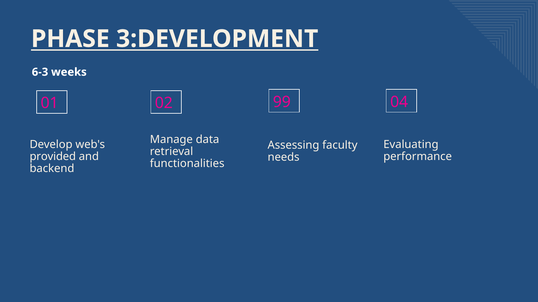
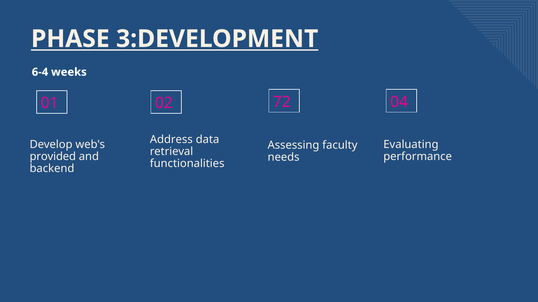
6-3: 6-3 -> 6-4
99: 99 -> 72
Manage: Manage -> Address
